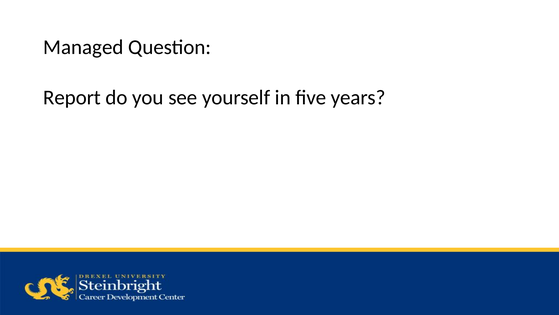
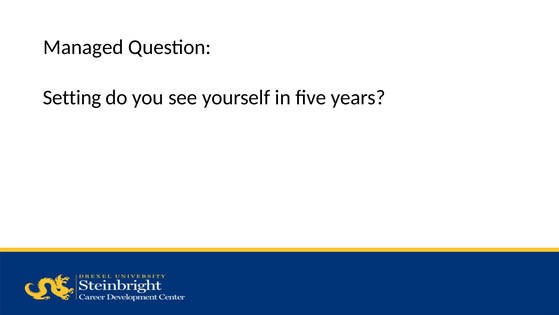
Report: Report -> Setting
